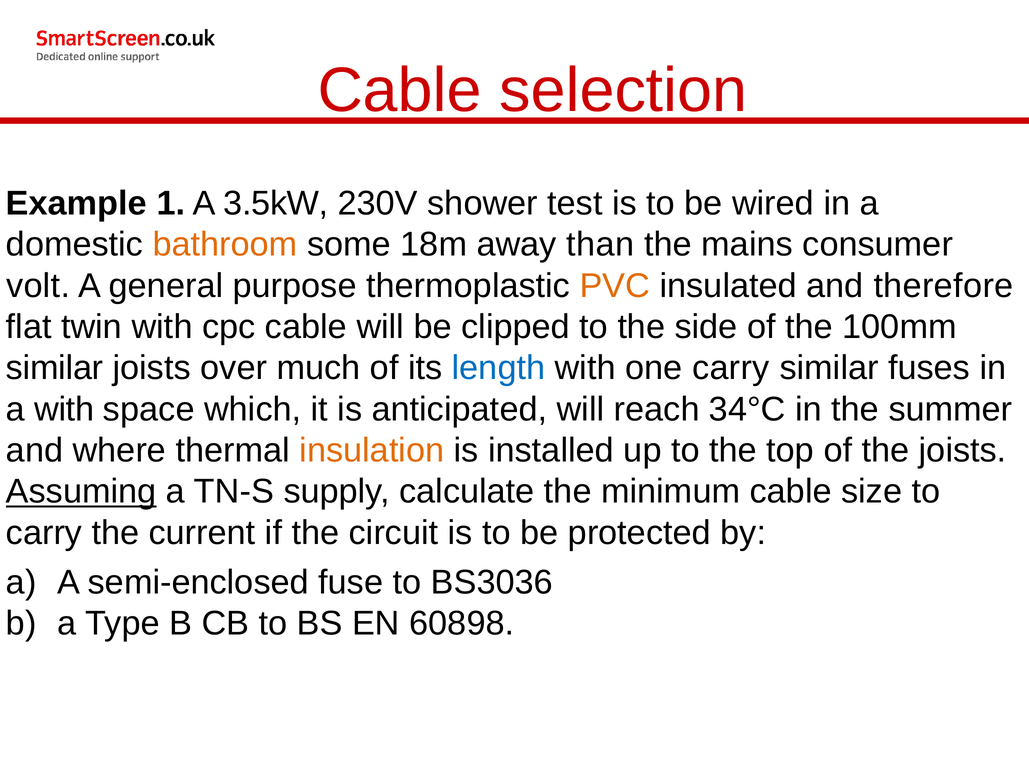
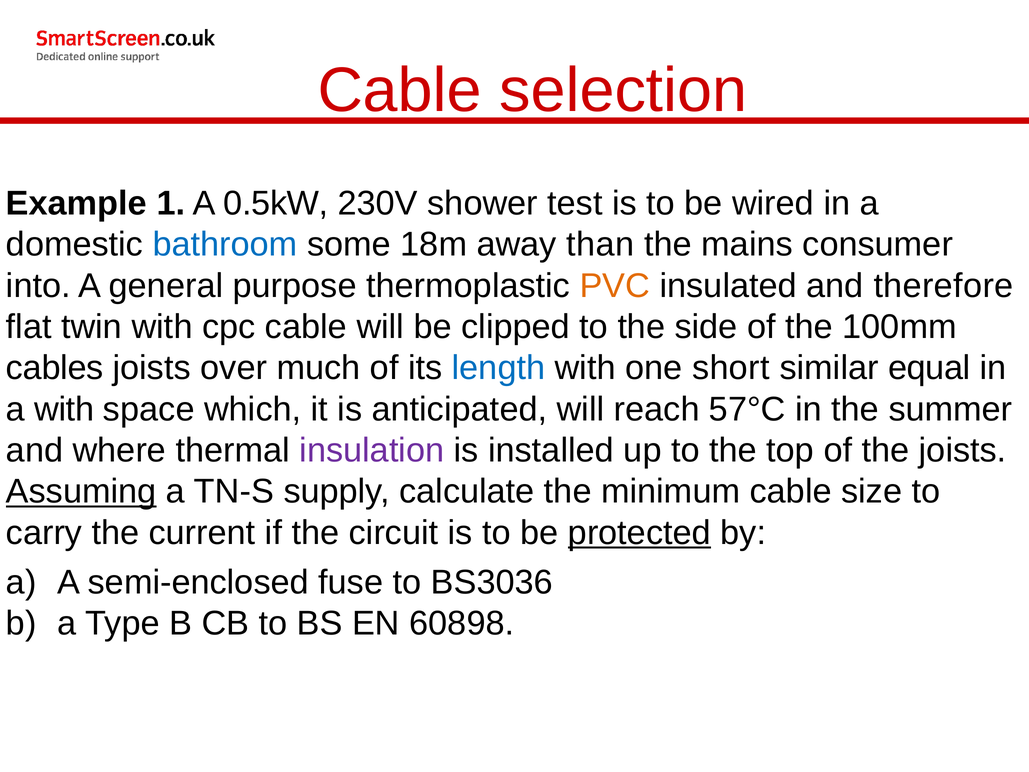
3.5kW: 3.5kW -> 0.5kW
bathroom colour: orange -> blue
volt: volt -> into
similar at (55, 368): similar -> cables
one carry: carry -> short
fuses: fuses -> equal
34°C: 34°C -> 57°C
insulation colour: orange -> purple
protected underline: none -> present
